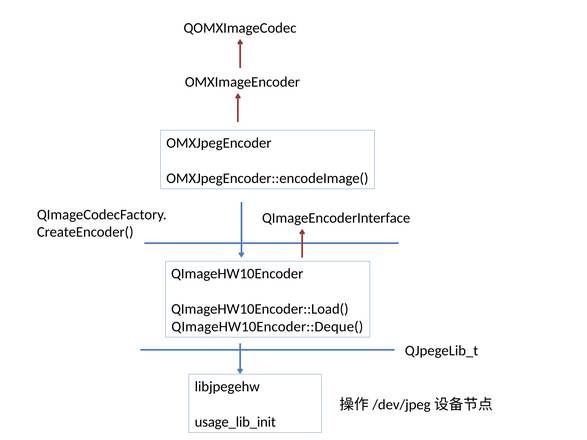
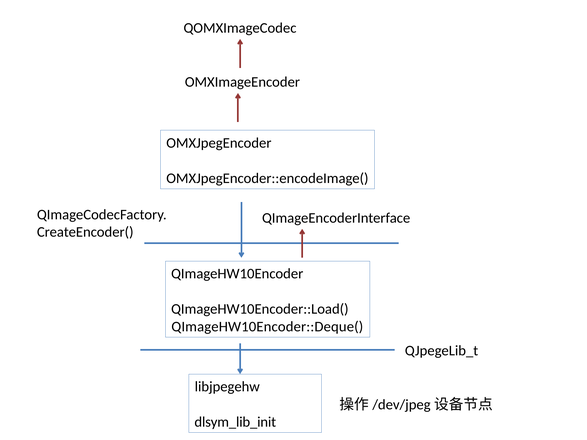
usage_lib_init: usage_lib_init -> dlsym_lib_init
